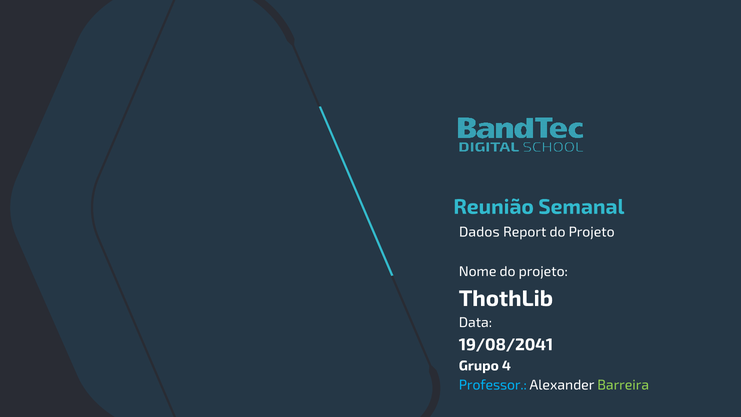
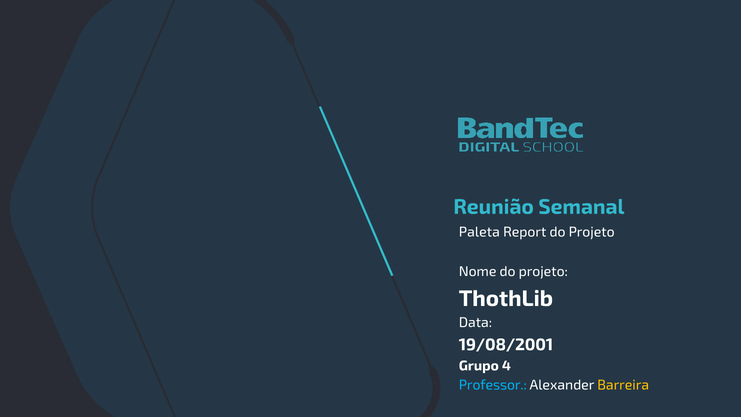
Dados: Dados -> Paleta
19/08/2041: 19/08/2041 -> 19/08/2001
Barreira colour: light green -> yellow
